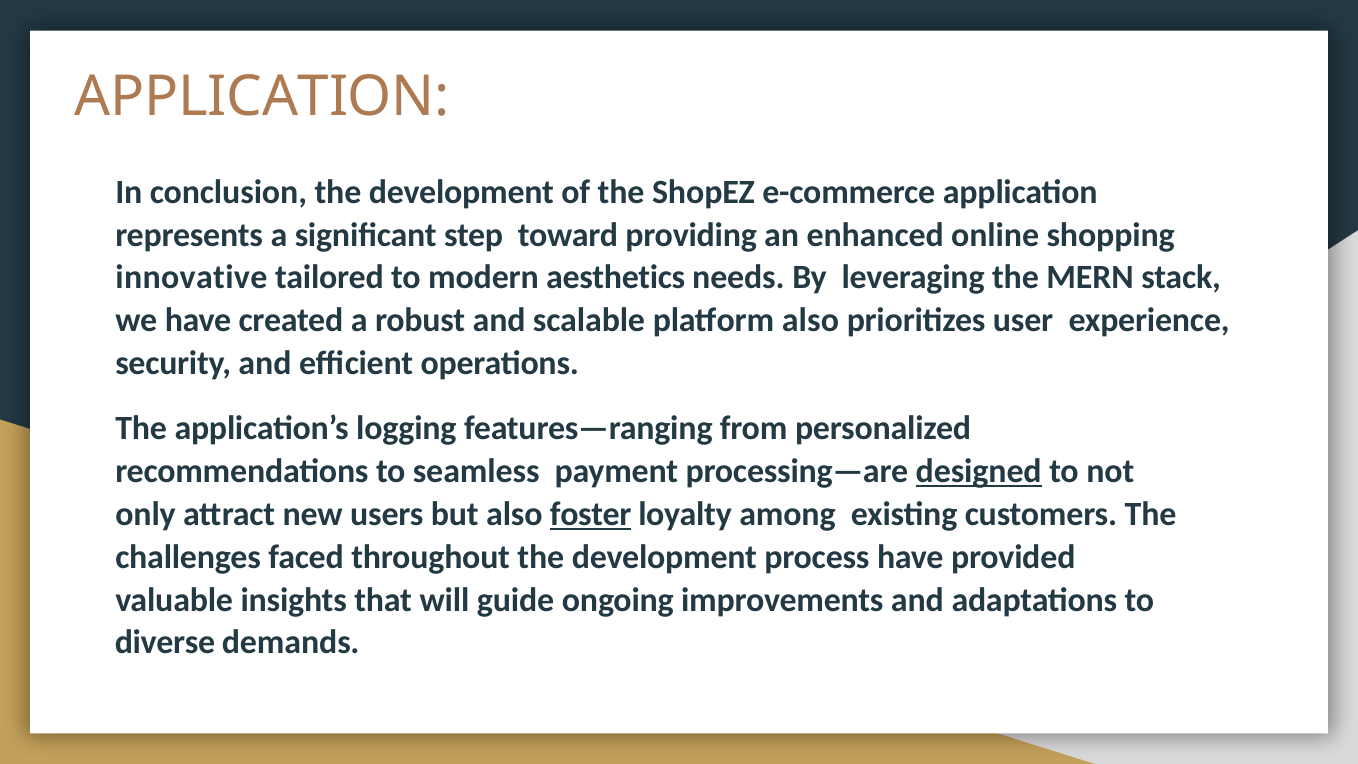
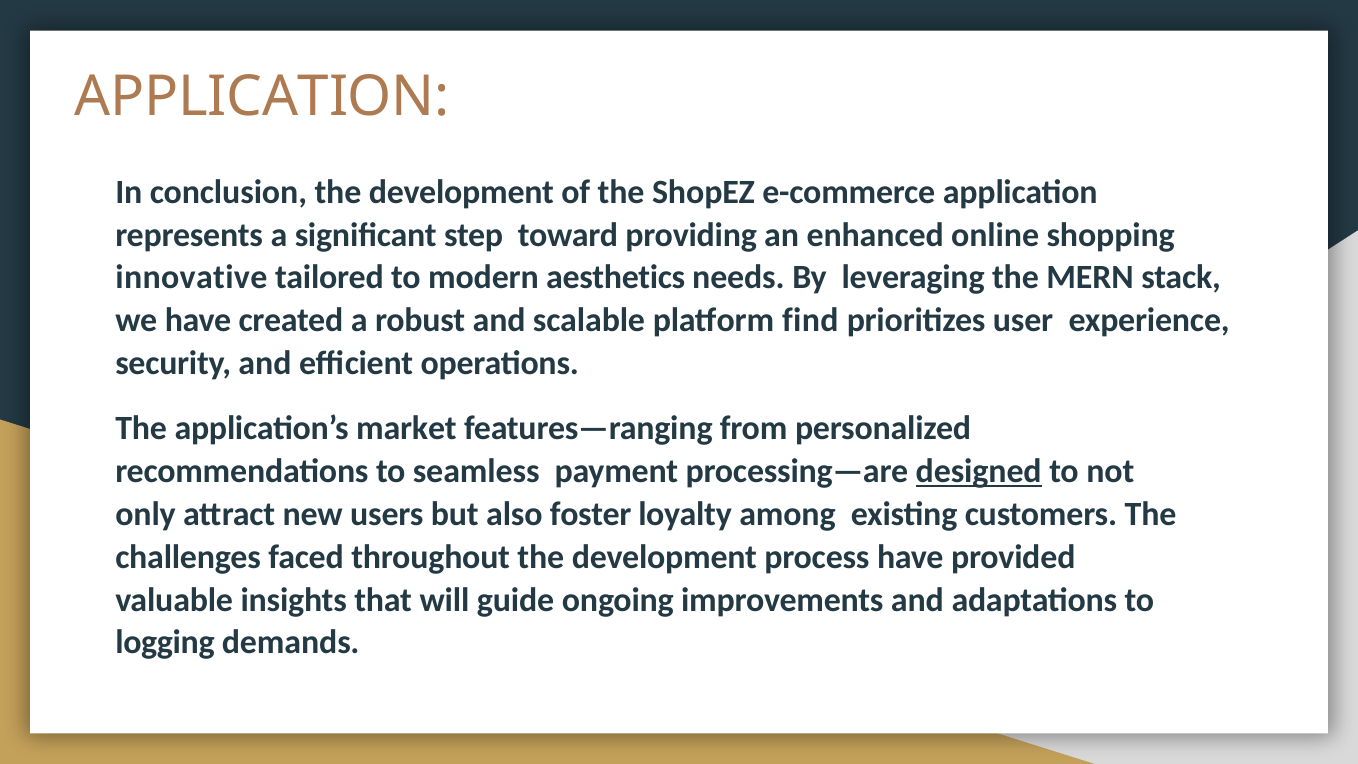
platform also: also -> find
logging: logging -> market
foster underline: present -> none
diverse: diverse -> logging
